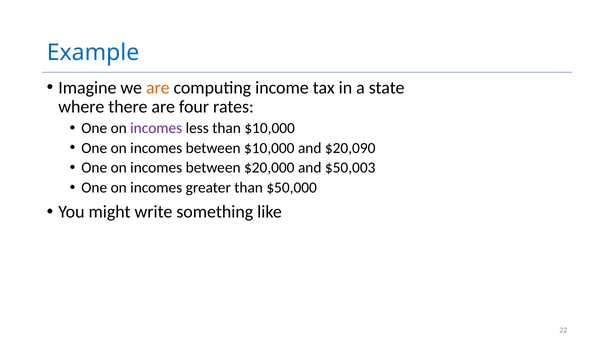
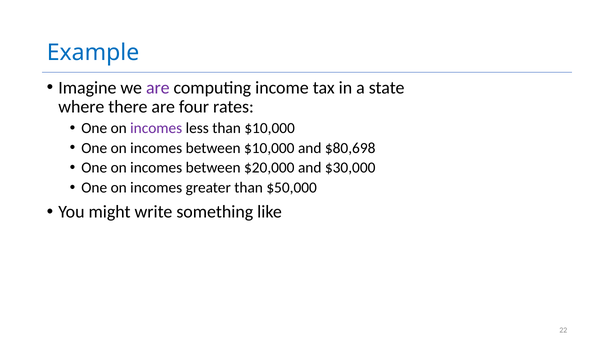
are at (158, 87) colour: orange -> purple
$20,090: $20,090 -> $80,698
$50,003: $50,003 -> $30,000
